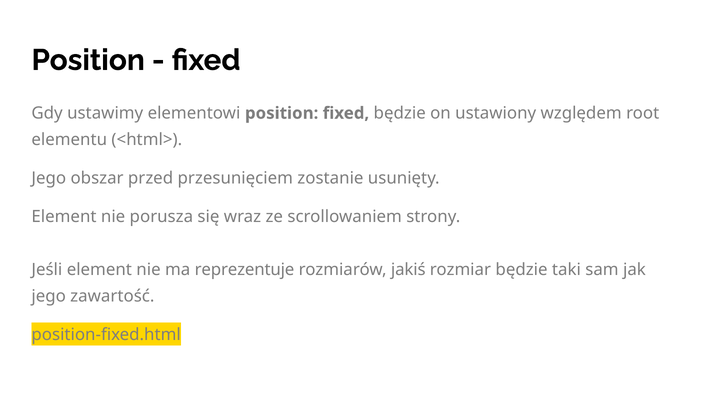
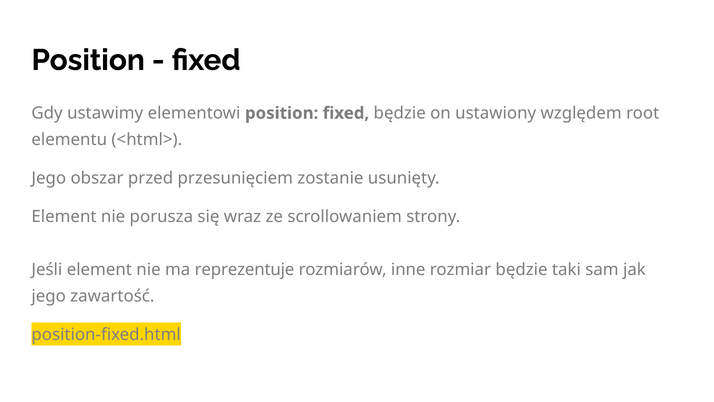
jakiś: jakiś -> inne
